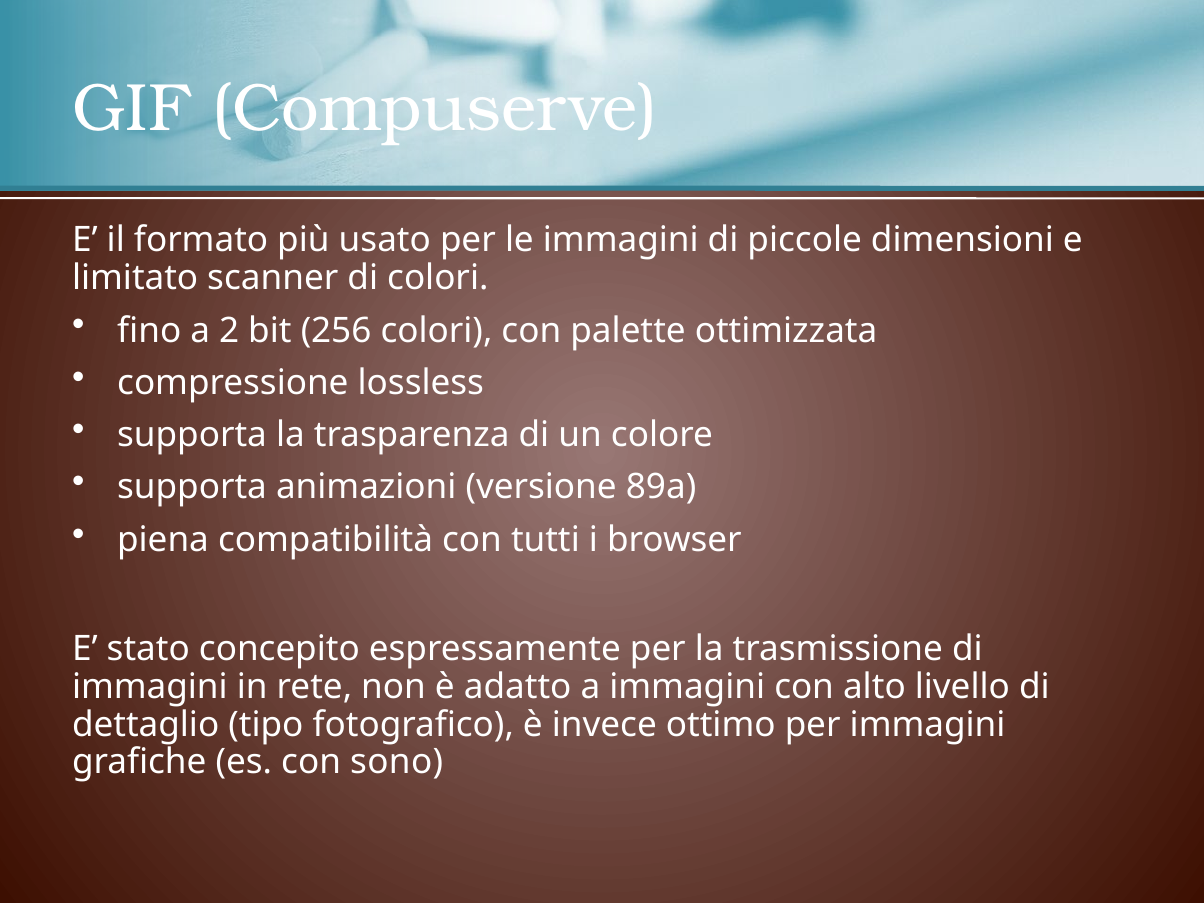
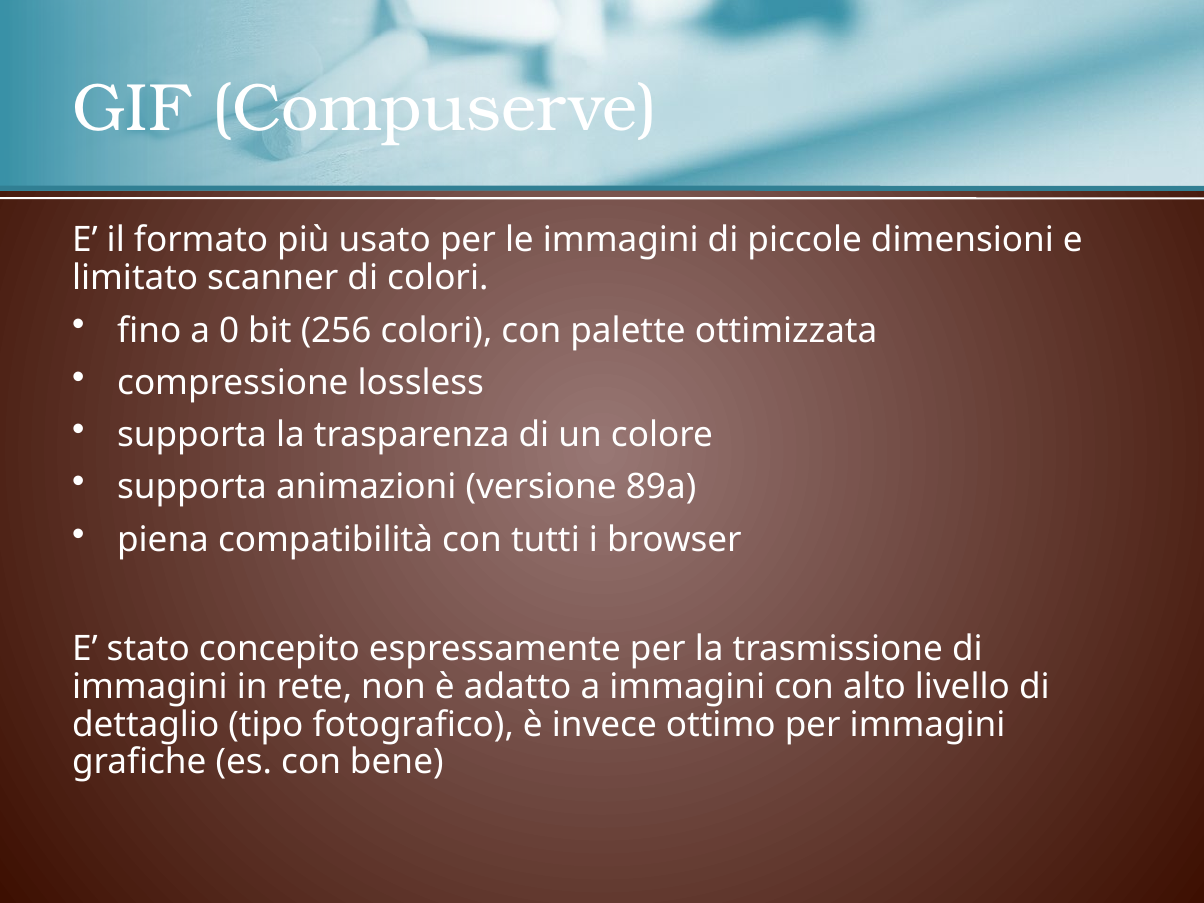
2: 2 -> 0
sono: sono -> bene
